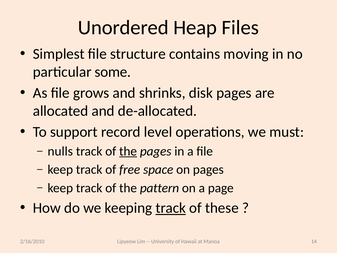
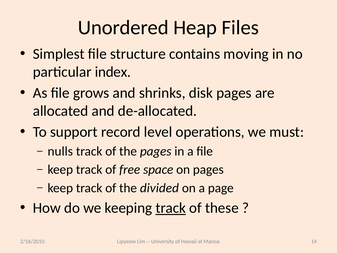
some: some -> index
the at (128, 151) underline: present -> none
pattern: pattern -> divided
